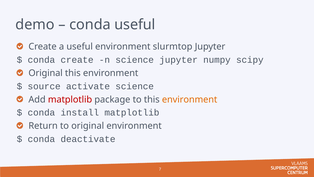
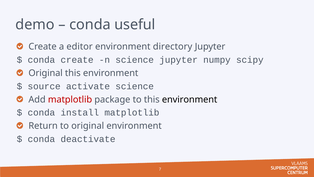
a useful: useful -> editor
slurmtop: slurmtop -> directory
environment at (190, 99) colour: orange -> black
